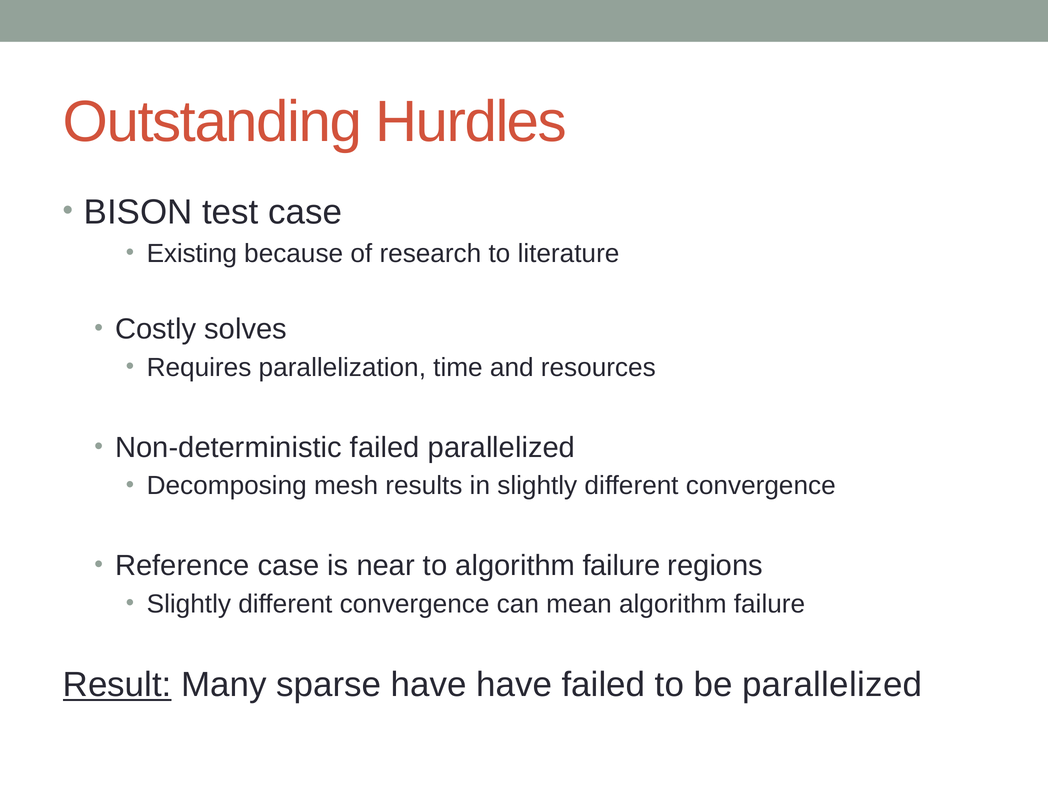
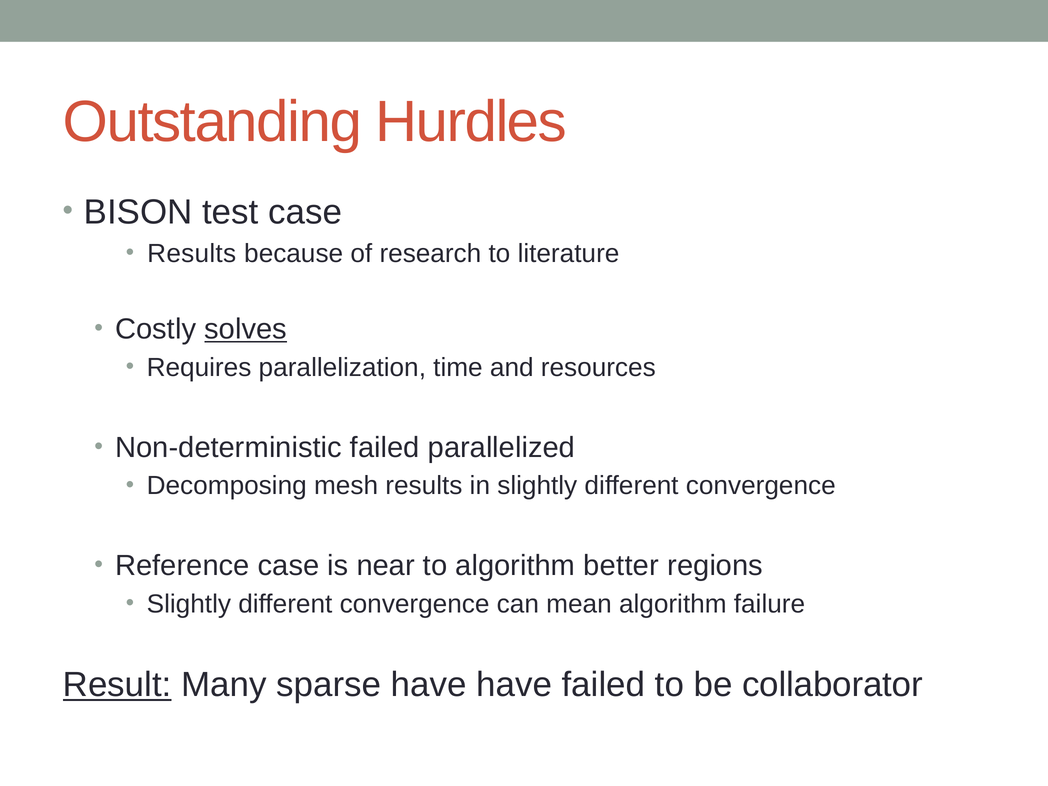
Existing at (192, 253): Existing -> Results
solves underline: none -> present
to algorithm failure: failure -> better
be parallelized: parallelized -> collaborator
